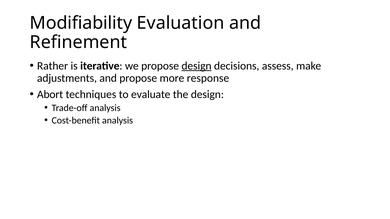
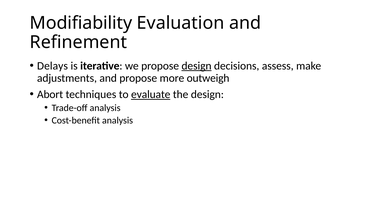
Rather: Rather -> Delays
response: response -> outweigh
evaluate underline: none -> present
